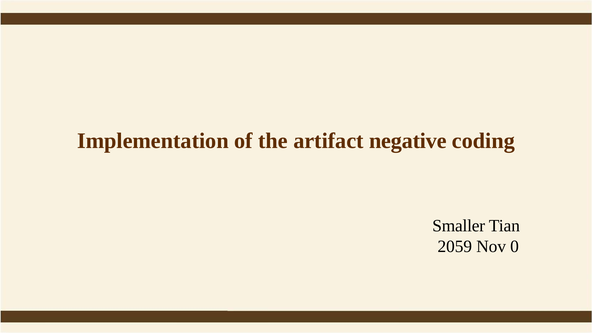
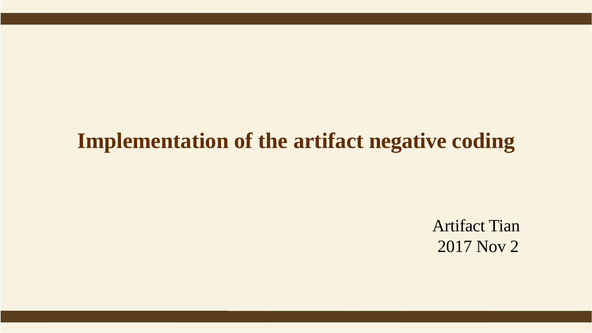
Smaller at (459, 226): Smaller -> Artifact
2059: 2059 -> 2017
0: 0 -> 2
